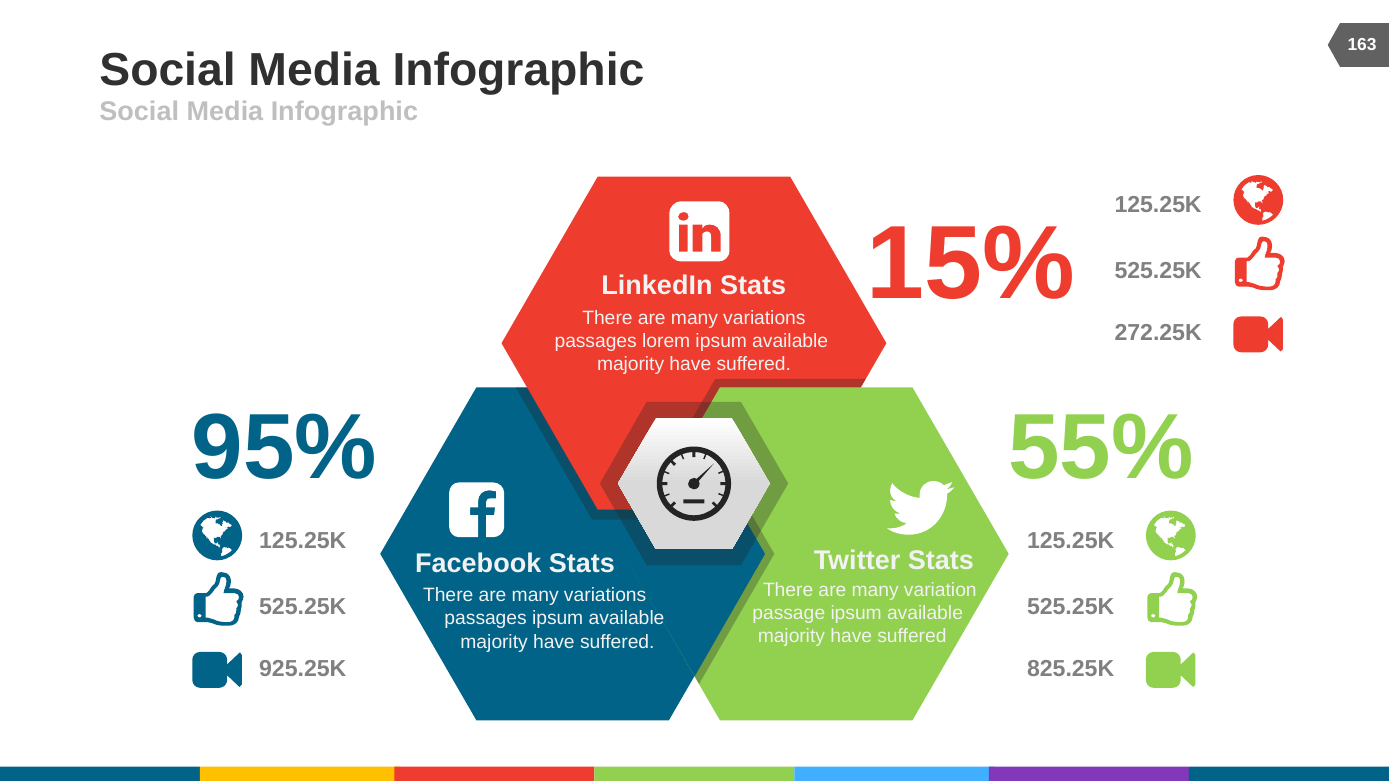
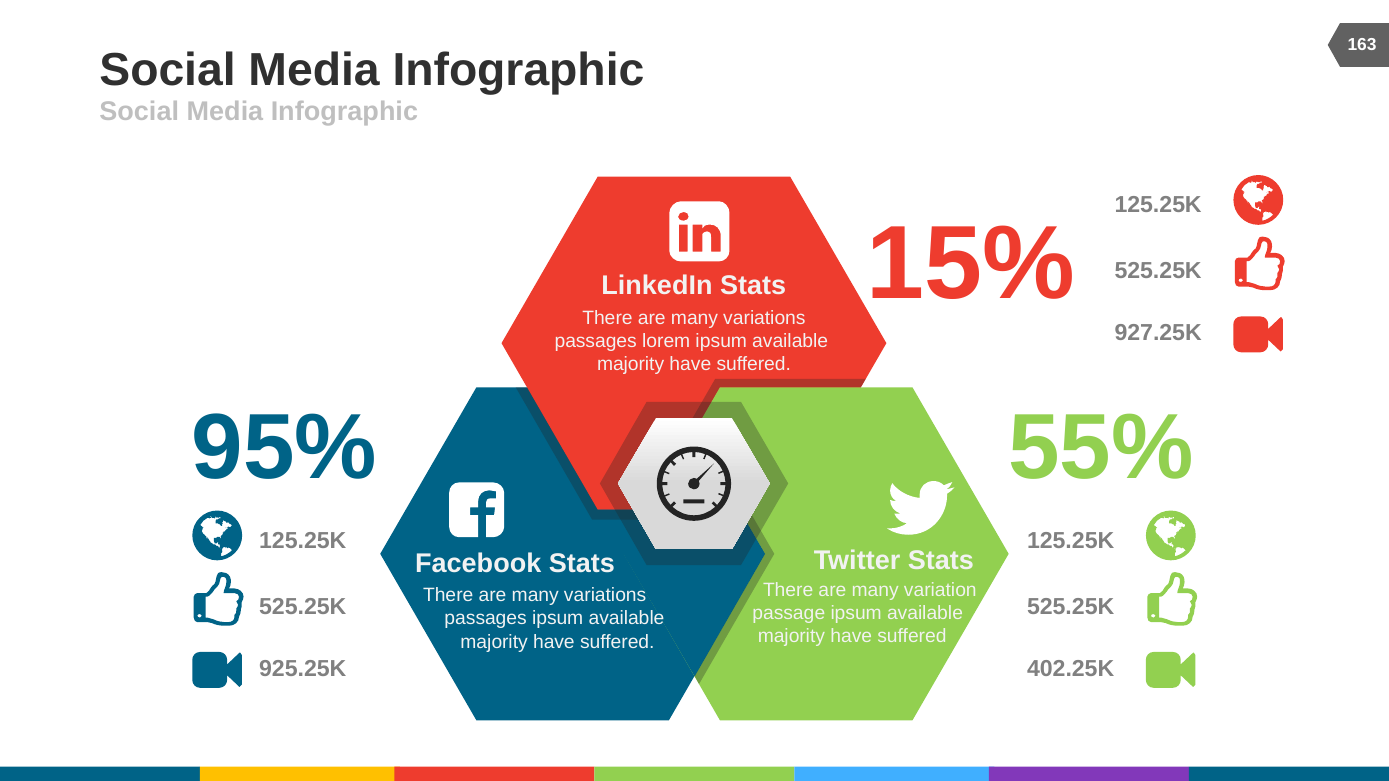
272.25K: 272.25K -> 927.25K
825.25K: 825.25K -> 402.25K
